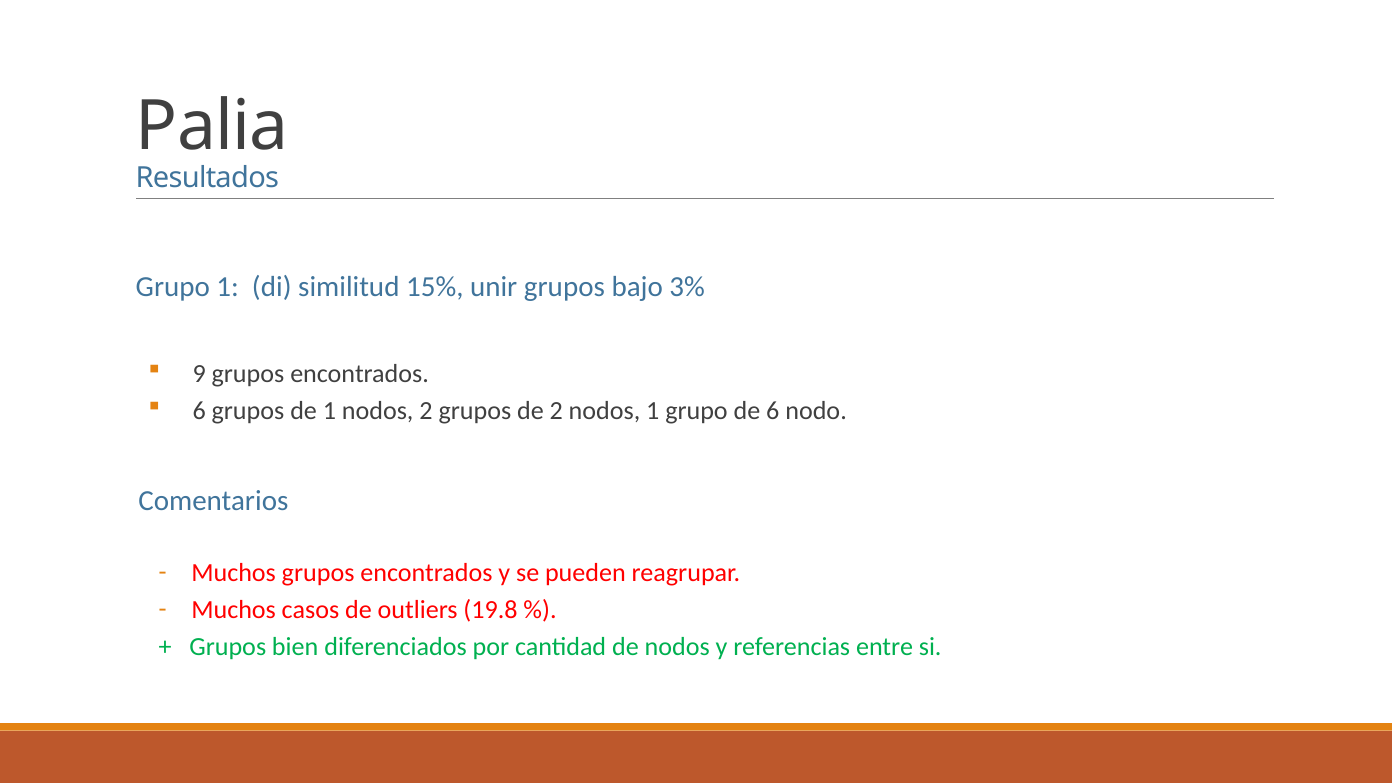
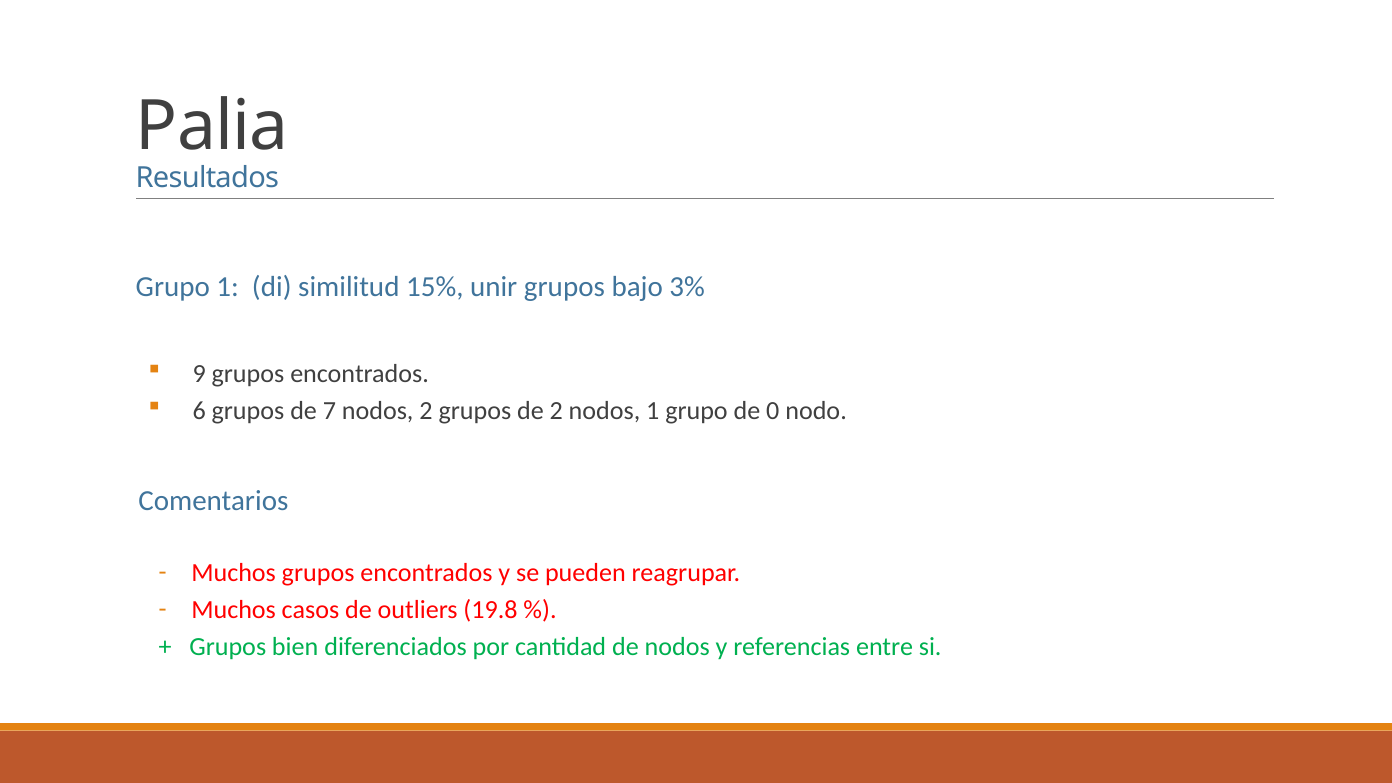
de 1: 1 -> 7
de 6: 6 -> 0
